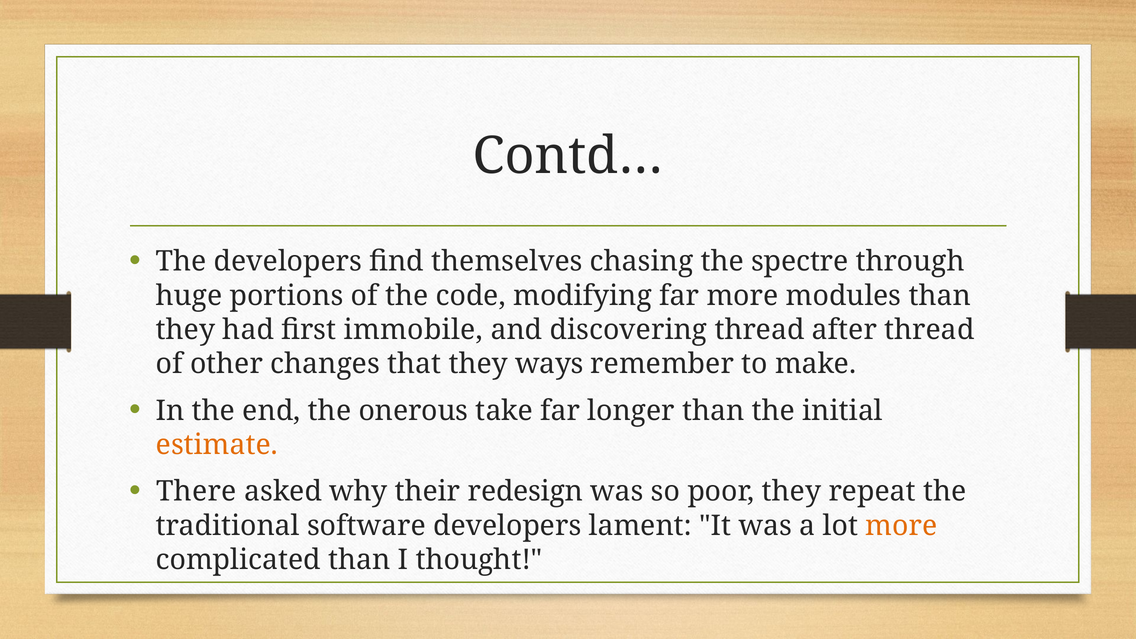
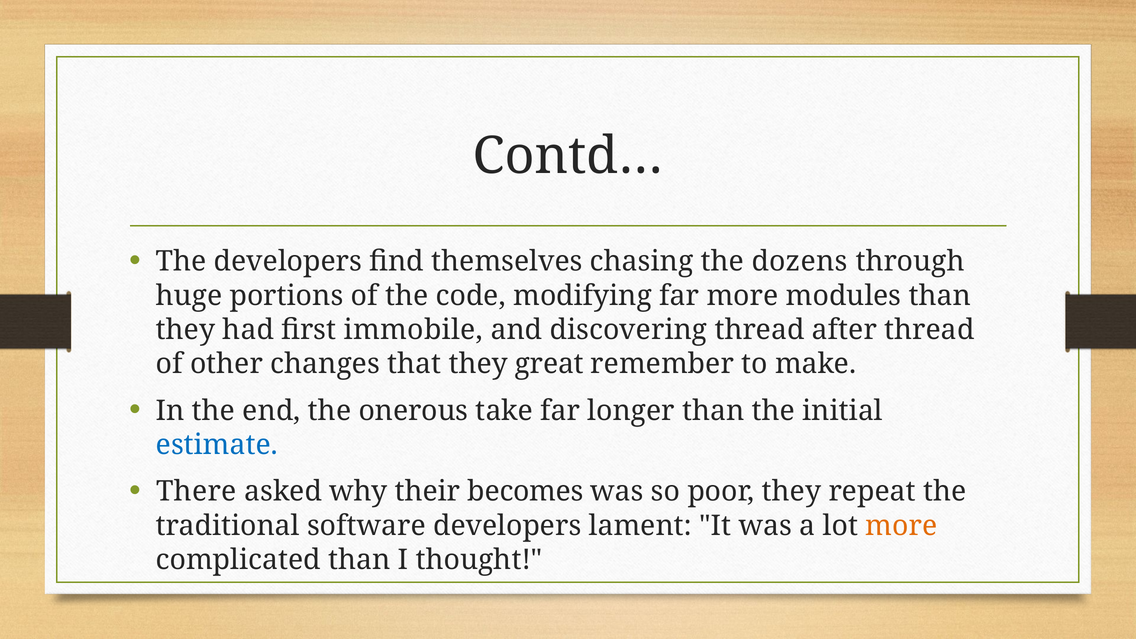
spectre: spectre -> dozens
ways: ways -> great
estimate colour: orange -> blue
redesign: redesign -> becomes
